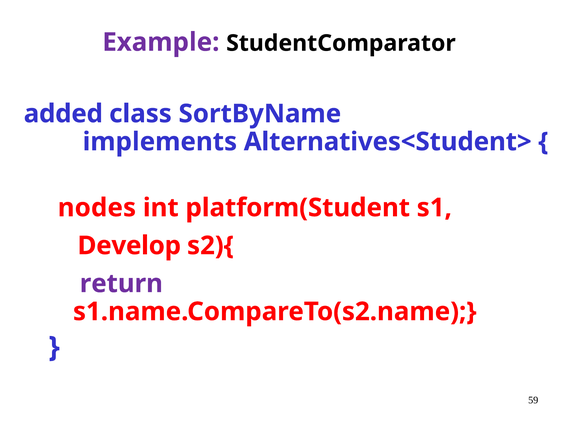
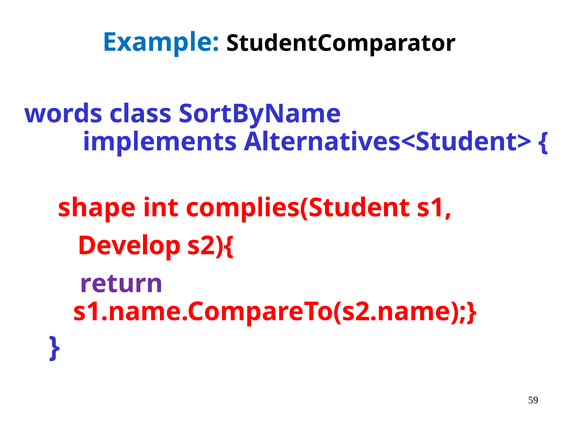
Example colour: purple -> blue
added: added -> words
nodes: nodes -> shape
platform(Student: platform(Student -> complies(Student
